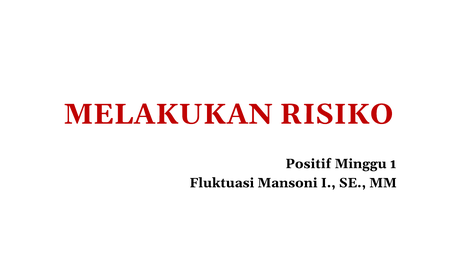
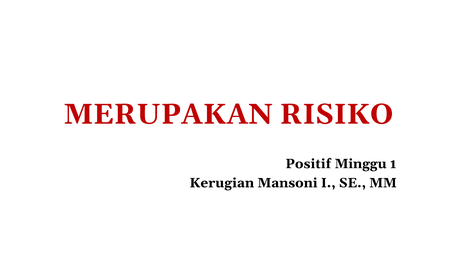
MELAKUKAN: MELAKUKAN -> MERUPAKAN
Fluktuasi: Fluktuasi -> Kerugian
